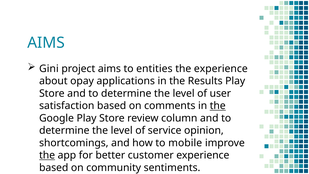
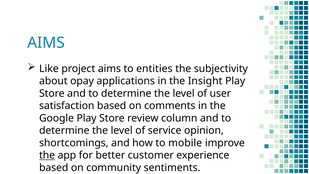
Gini: Gini -> Like
the experience: experience -> subjectivity
Results: Results -> Insight
the at (218, 106) underline: present -> none
